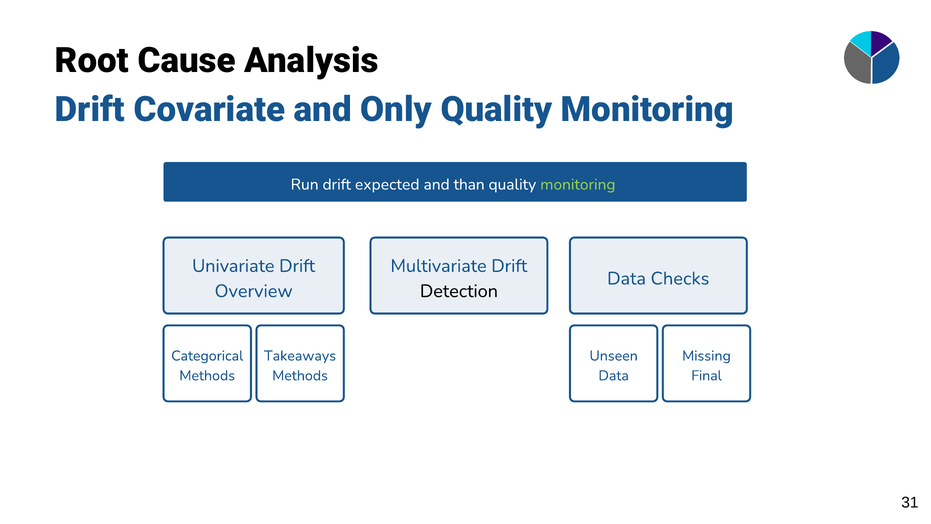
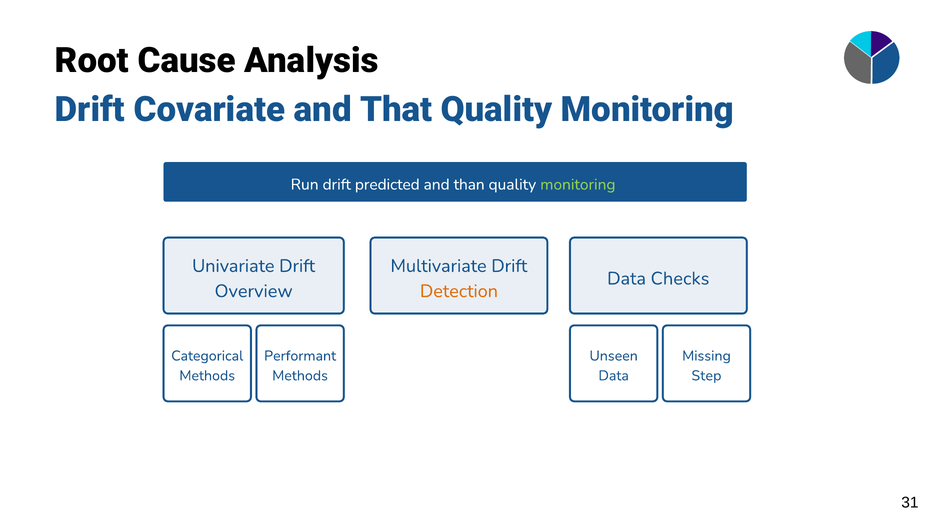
Only: Only -> That
expected: expected -> predicted
Detection colour: black -> orange
Takeaways: Takeaways -> Performant
Final: Final -> Step
